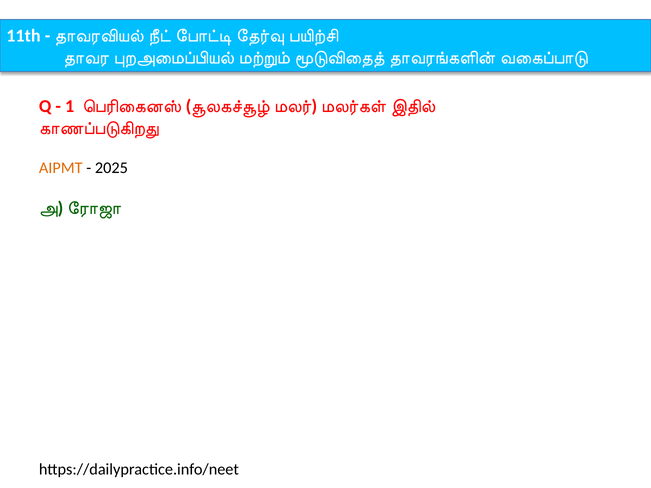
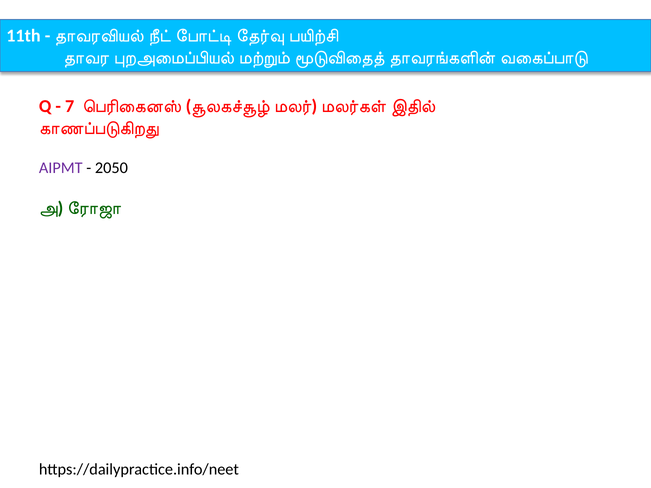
1: 1 -> 7
AIPMT colour: orange -> purple
2025: 2025 -> 2050
